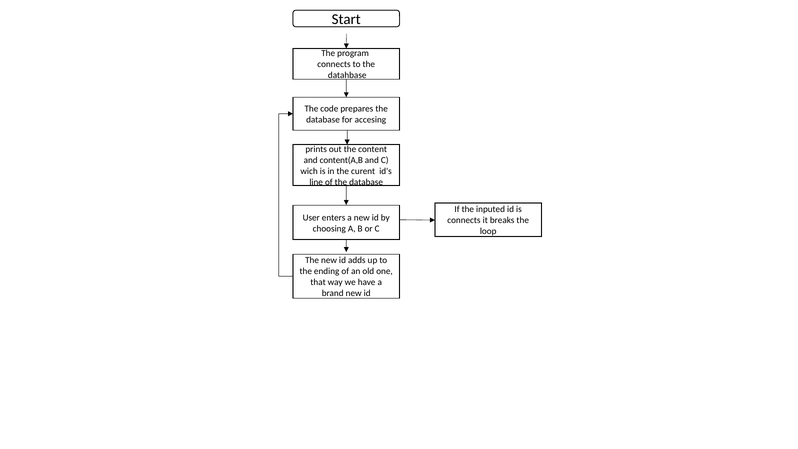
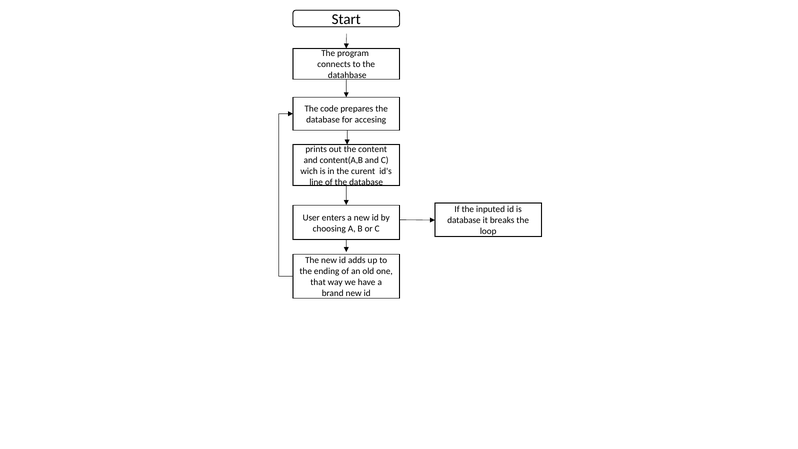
connects at (464, 220): connects -> database
